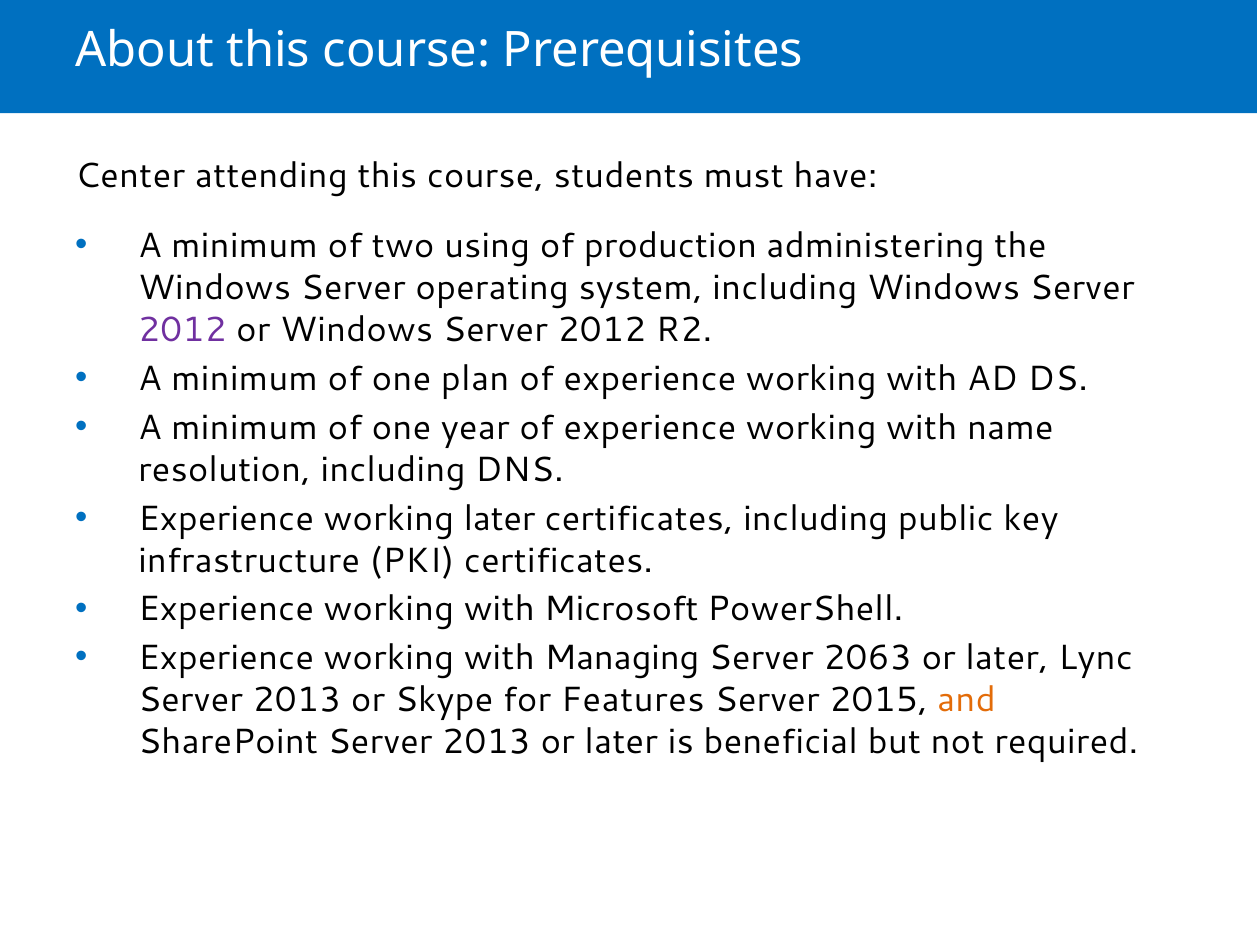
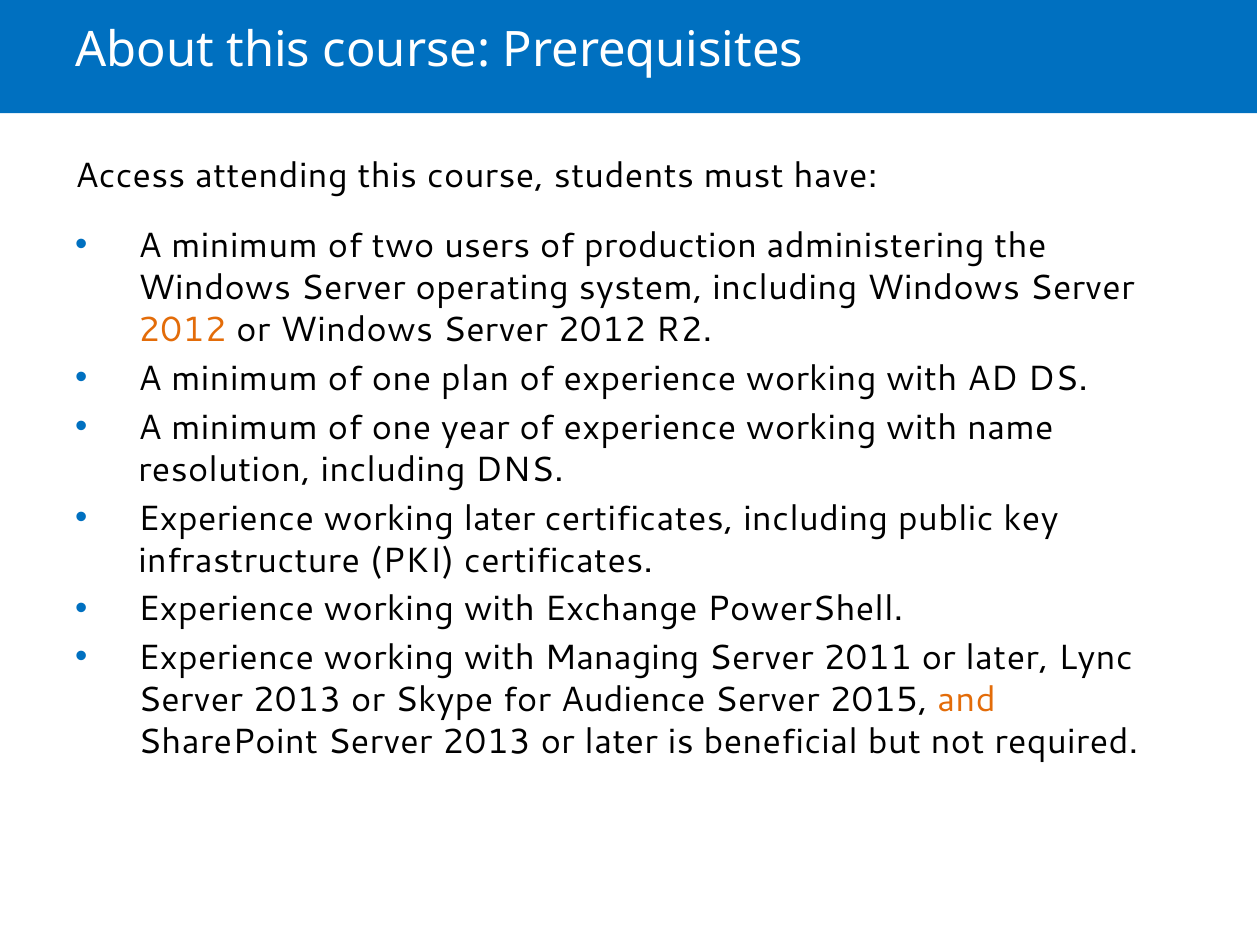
Center: Center -> Access
using: using -> users
2012 at (182, 330) colour: purple -> orange
Microsoft: Microsoft -> Exchange
2063: 2063 -> 2011
Features: Features -> Audience
